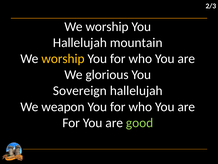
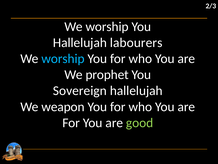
mountain: mountain -> labourers
worship at (63, 58) colour: yellow -> light blue
glorious: glorious -> prophet
